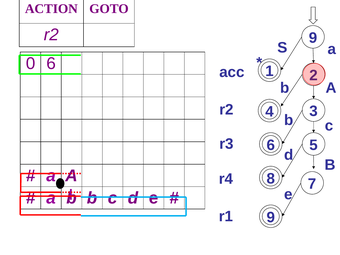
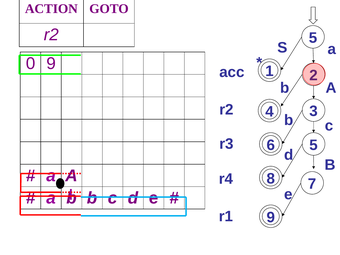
r2 9: 9 -> 5
0 6: 6 -> 9
